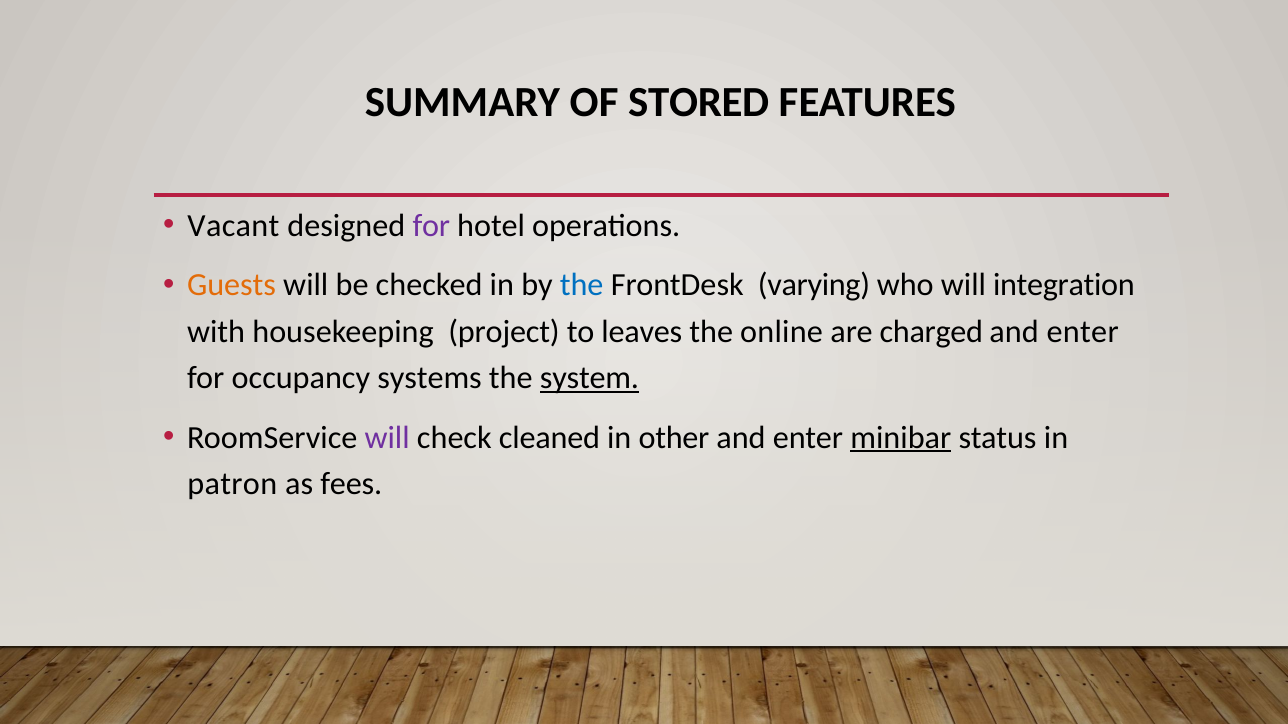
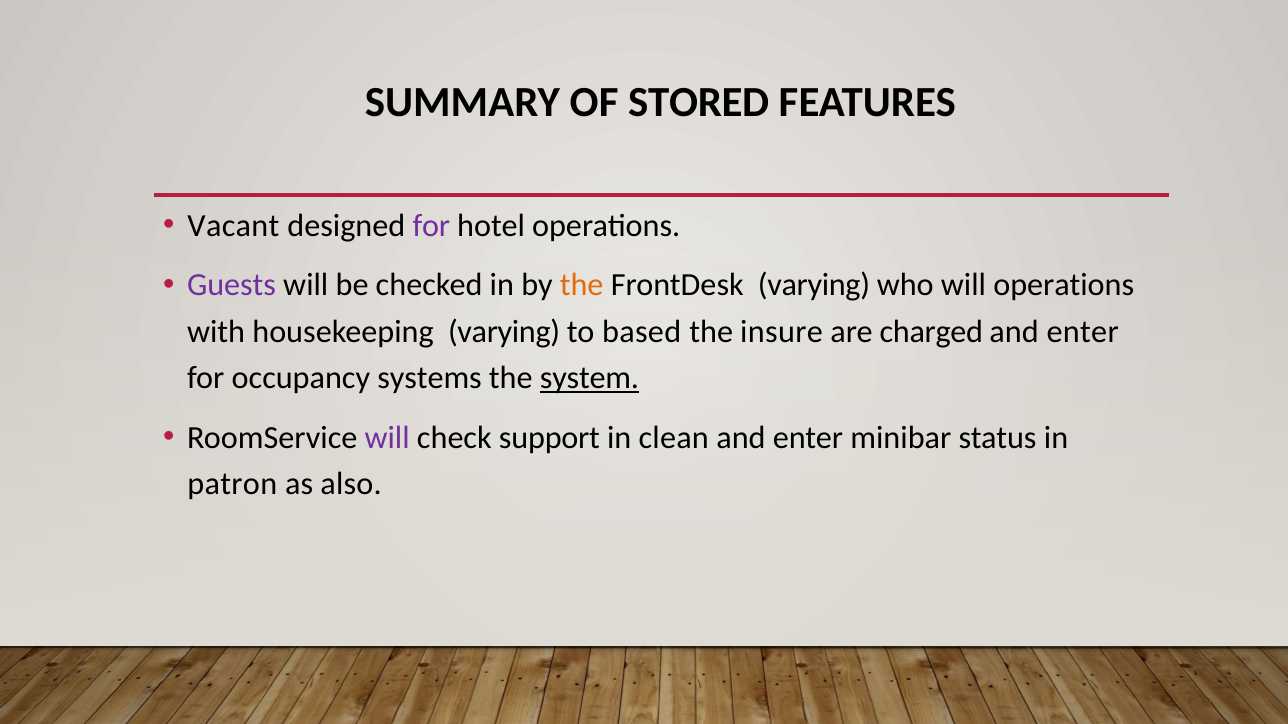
Guests colour: orange -> purple
the at (582, 285) colour: blue -> orange
will integration: integration -> operations
housekeeping project: project -> varying
leaves: leaves -> based
online: online -> insure
cleaned: cleaned -> support
other: other -> clean
minibar underline: present -> none
fees: fees -> also
